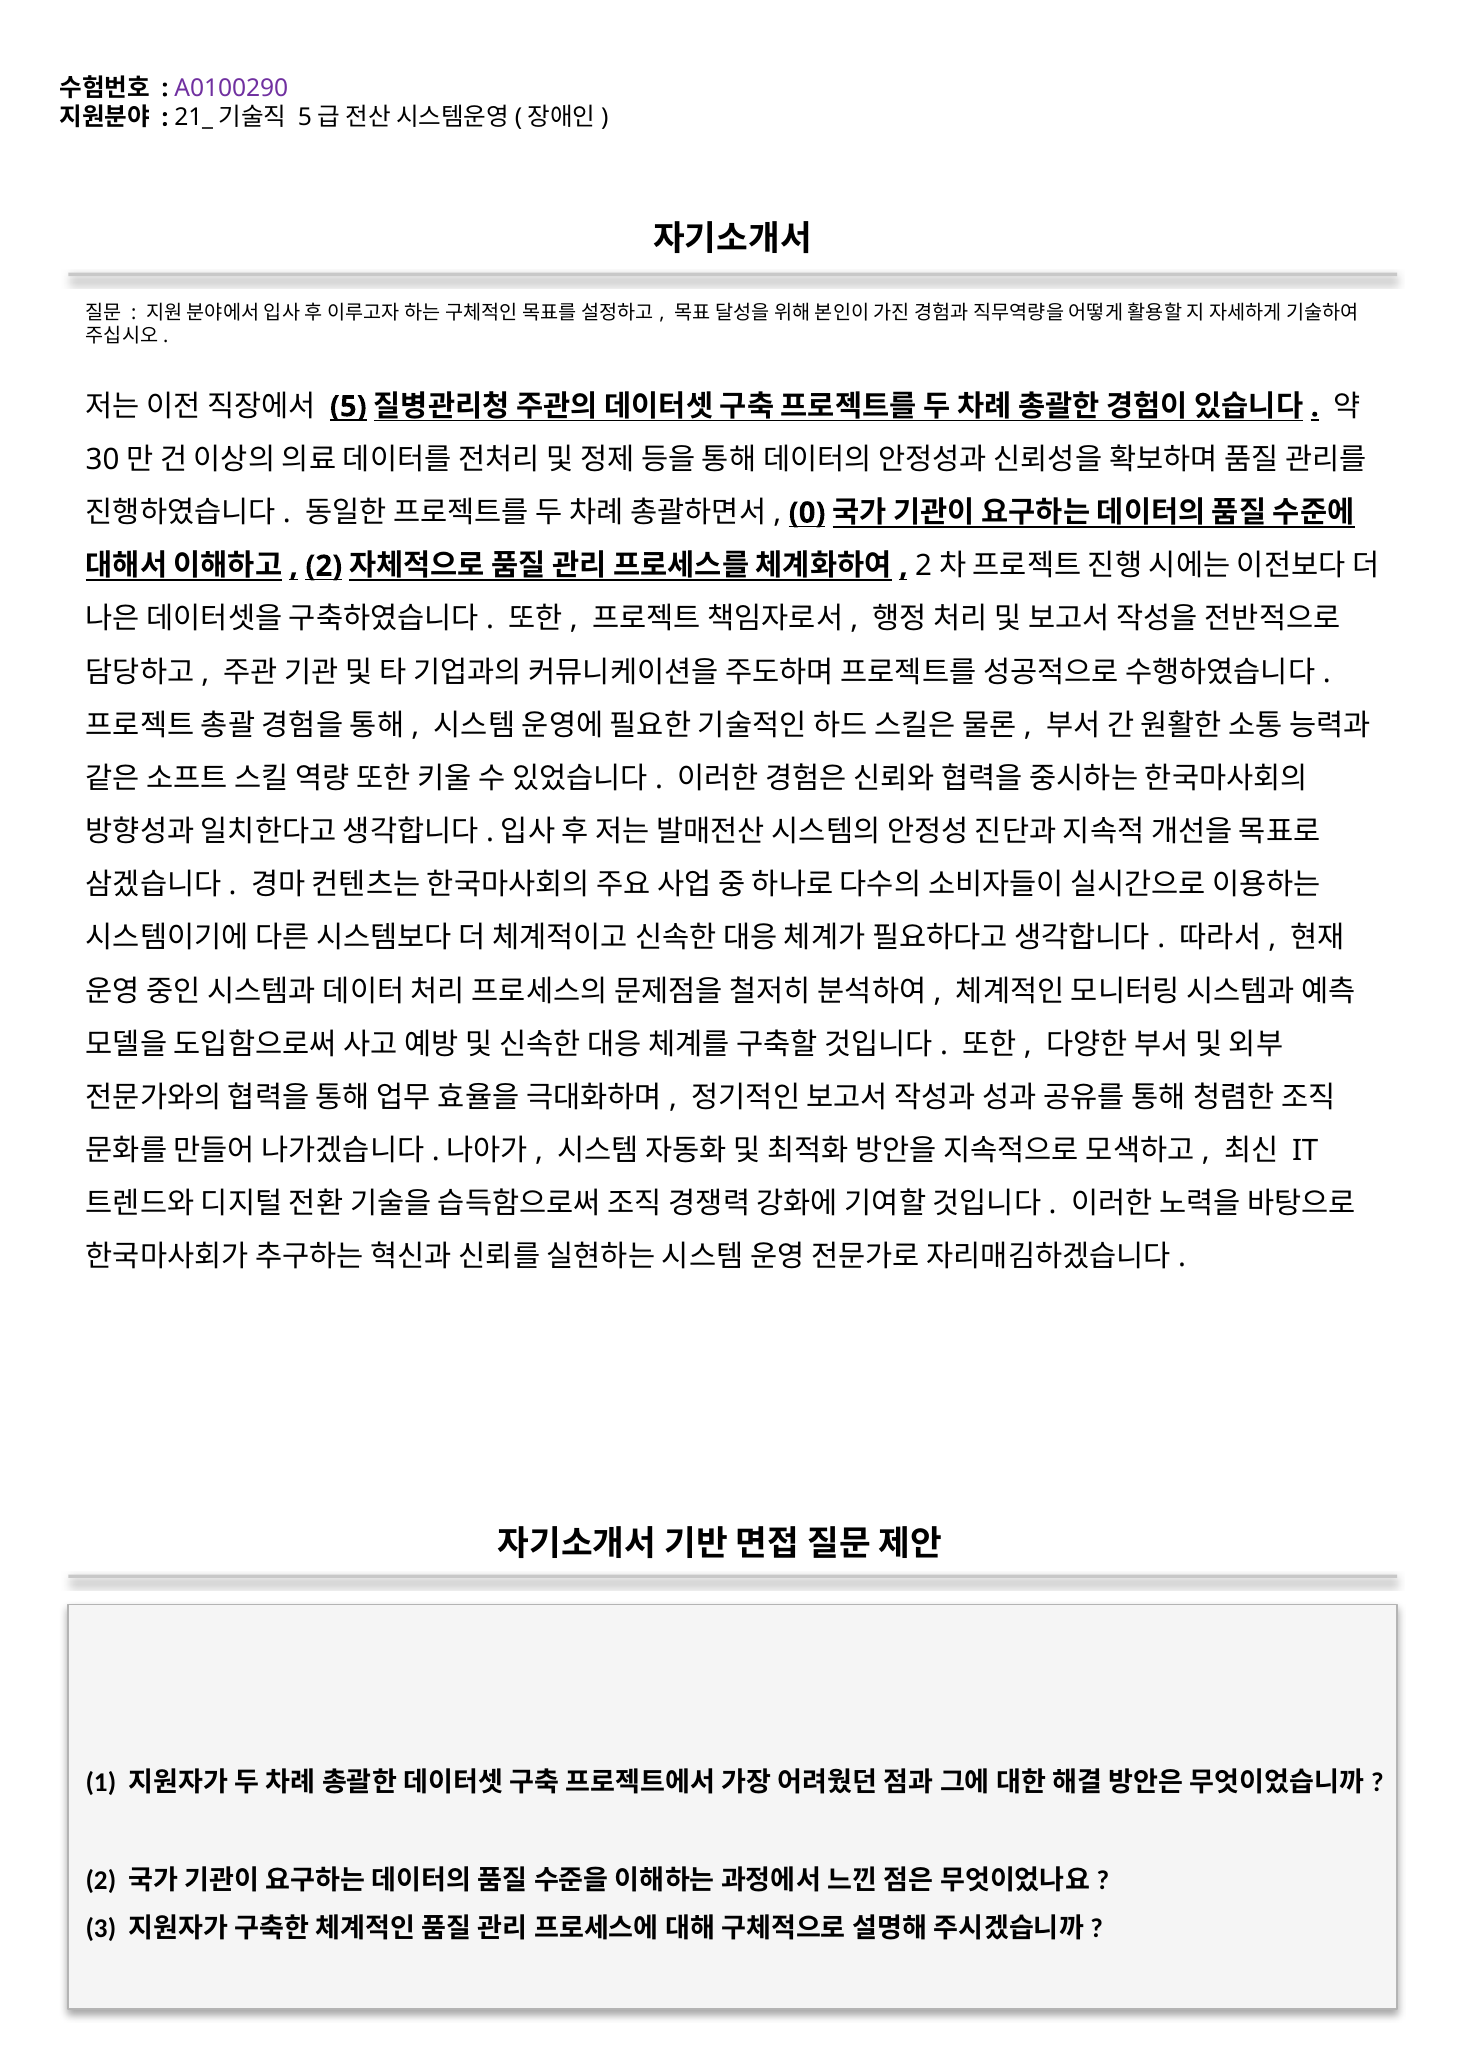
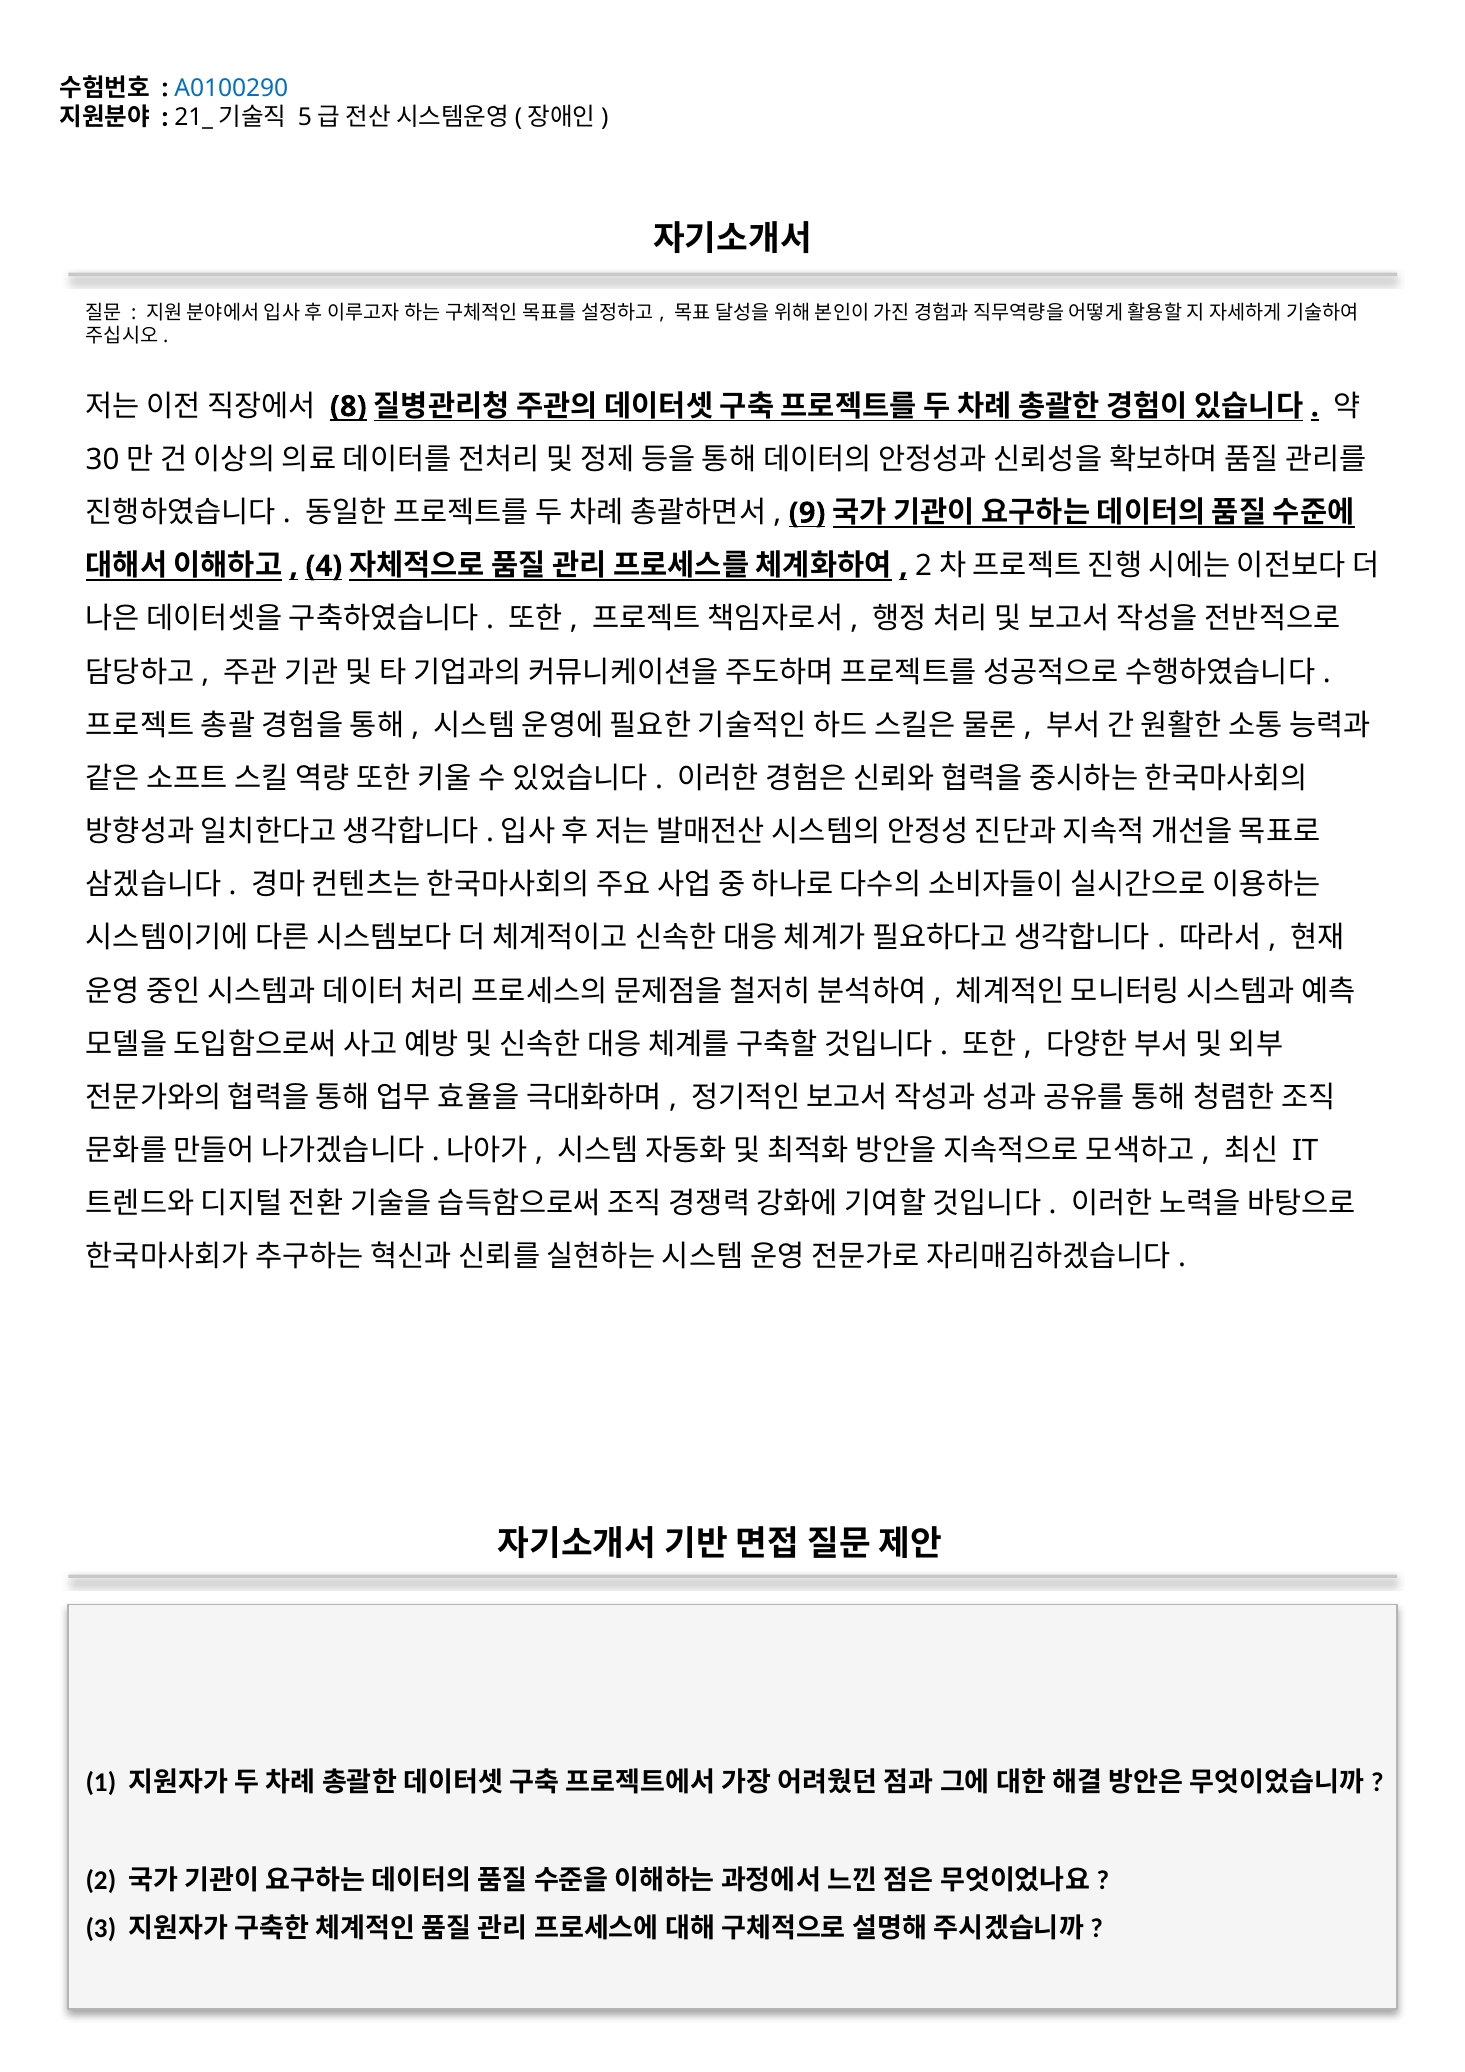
A0100290 colour: purple -> blue
5: 5 -> 8
0: 0 -> 9
2 at (324, 566): 2 -> 4
